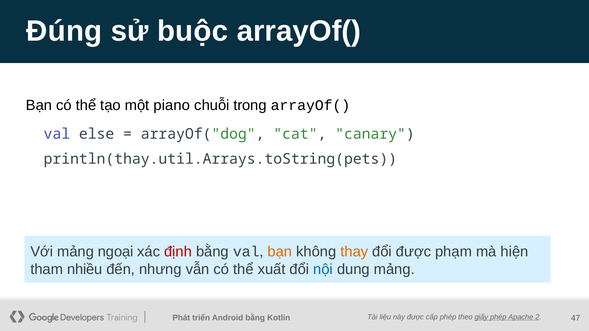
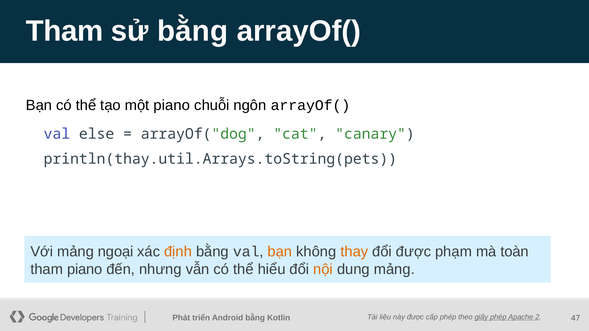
Đúng at (64, 31): Đúng -> Tham
sử buộc: buộc -> bằng
trong: trong -> ngôn
định colour: red -> orange
hiện: hiện -> toàn
tham nhiều: nhiều -> piano
xuất: xuất -> hiểu
nội colour: blue -> orange
